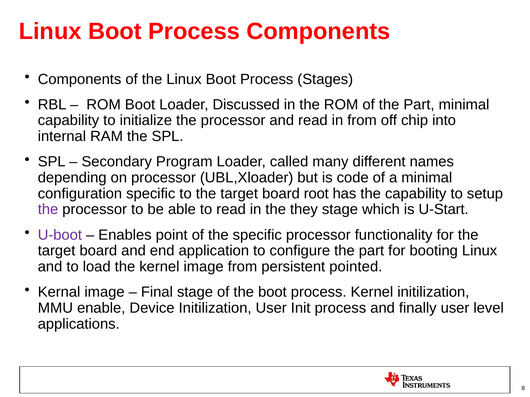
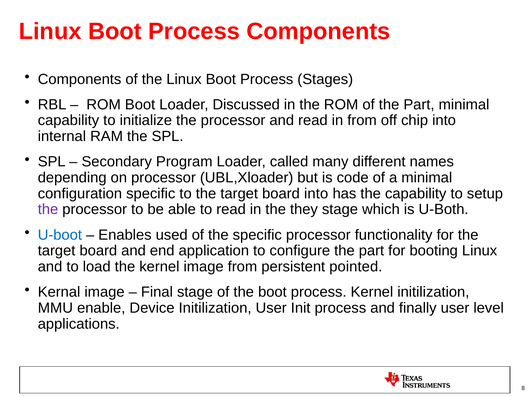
board root: root -> into
U-Start: U-Start -> U-Both
U-boot colour: purple -> blue
point: point -> used
